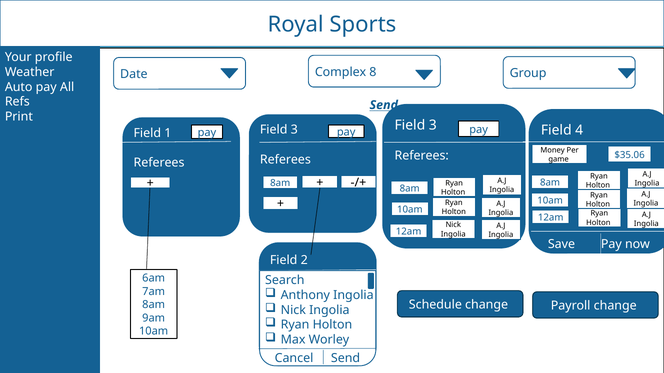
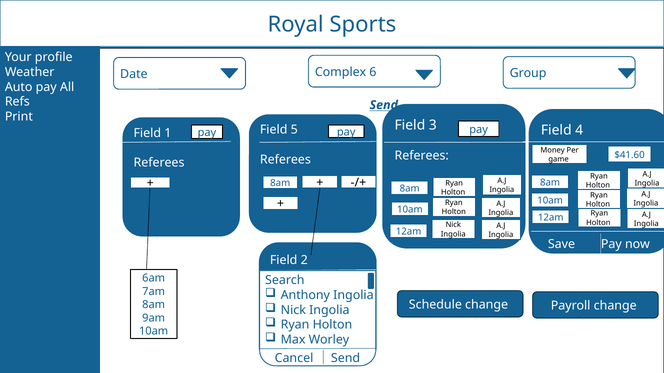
8: 8 -> 6
3 at (294, 130): 3 -> 5
$35.06: $35.06 -> $41.60
